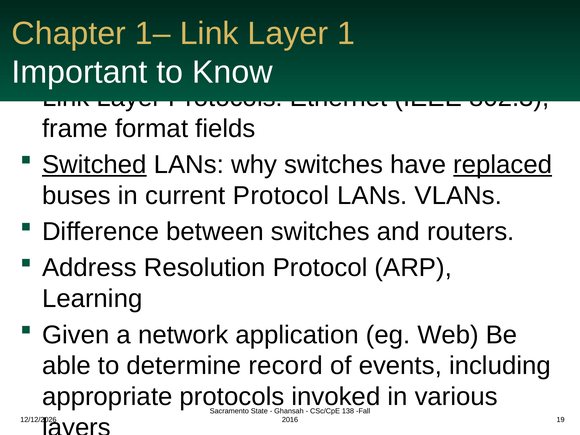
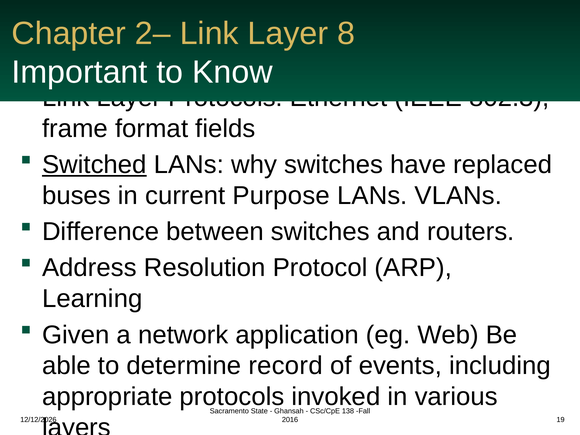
1–: 1– -> 2–
1: 1 -> 8
replaced underline: present -> none
current Protocol: Protocol -> Purpose
